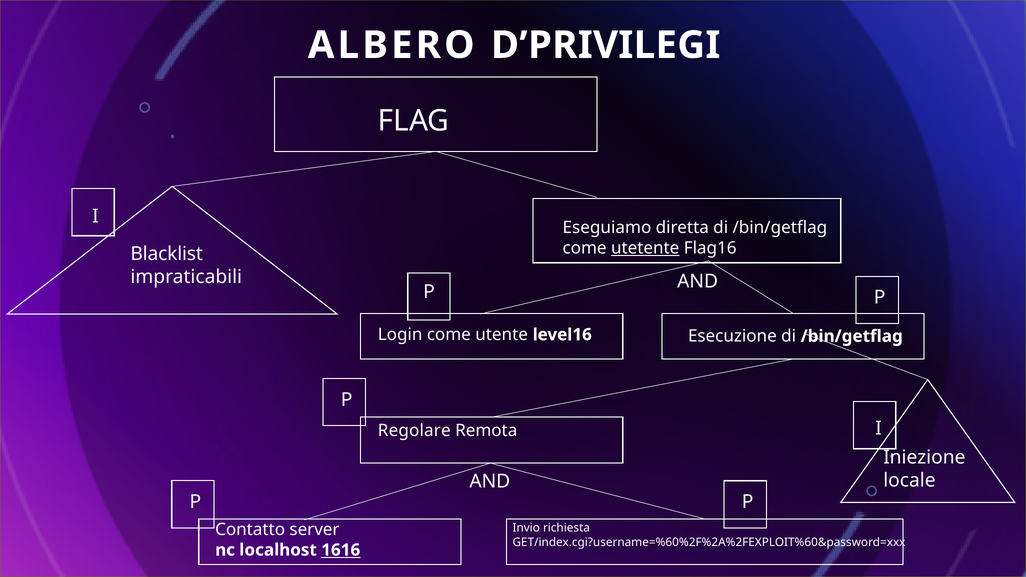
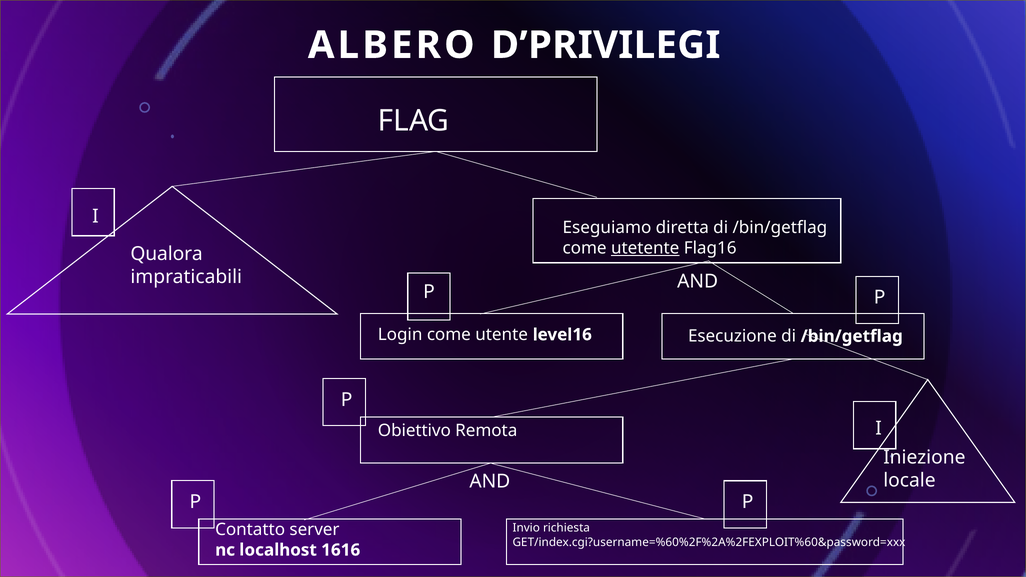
Blacklist: Blacklist -> Qualora
Regolare: Regolare -> Obiettivo
1616 underline: present -> none
